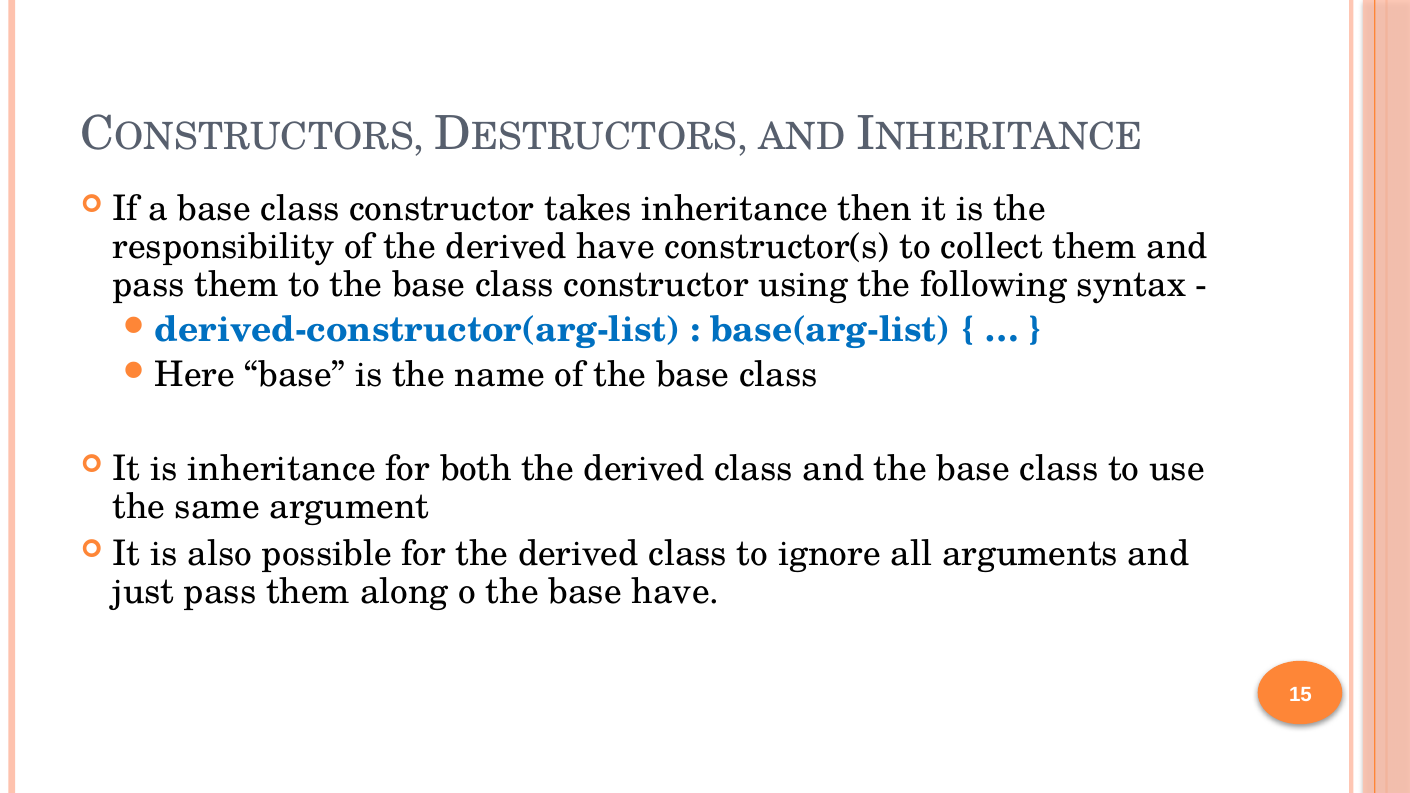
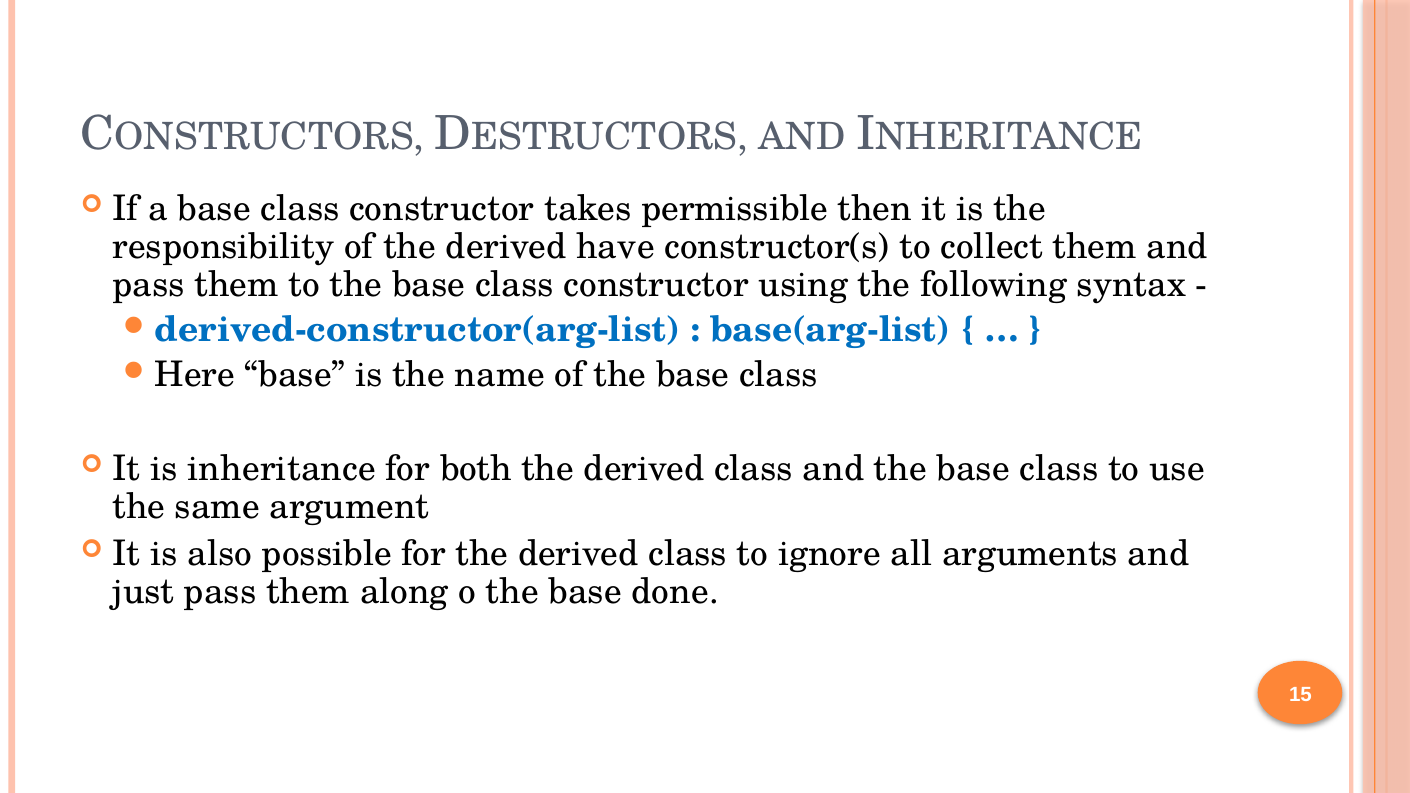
takes inheritance: inheritance -> permissible
base have: have -> done
